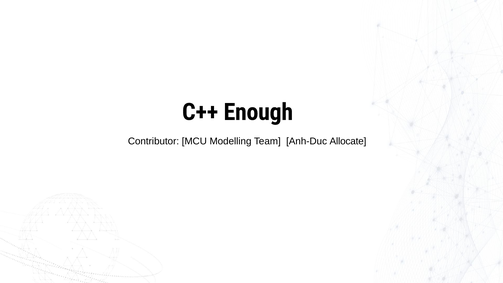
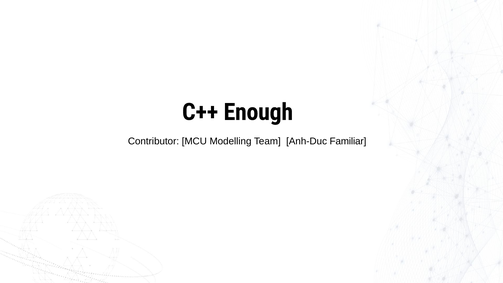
Allocate: Allocate -> Familiar
